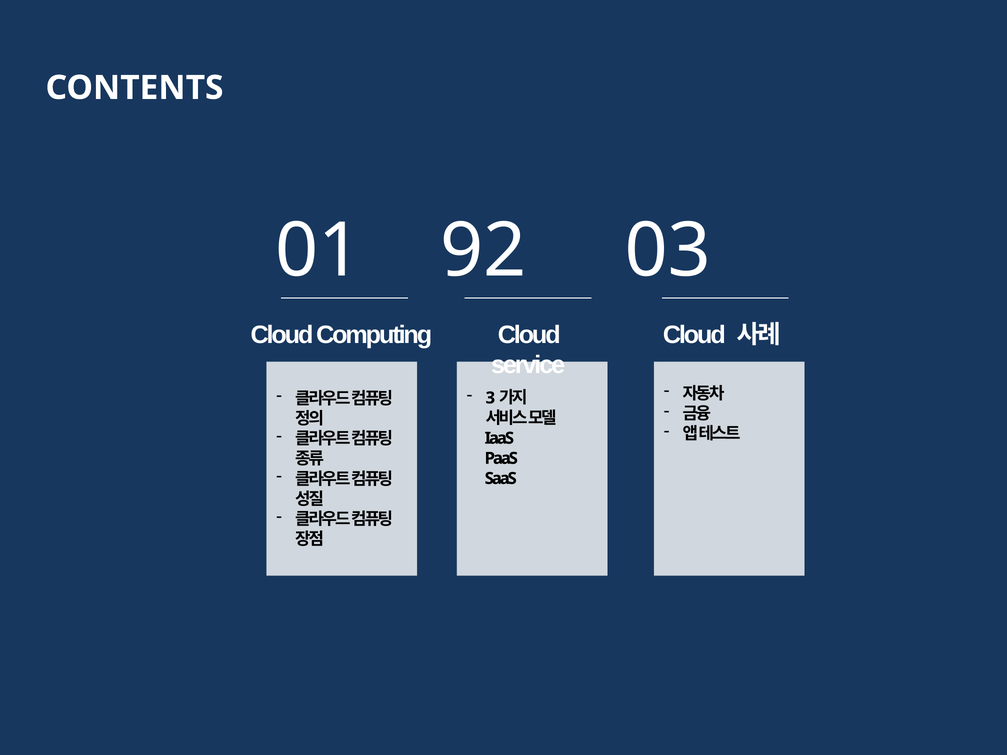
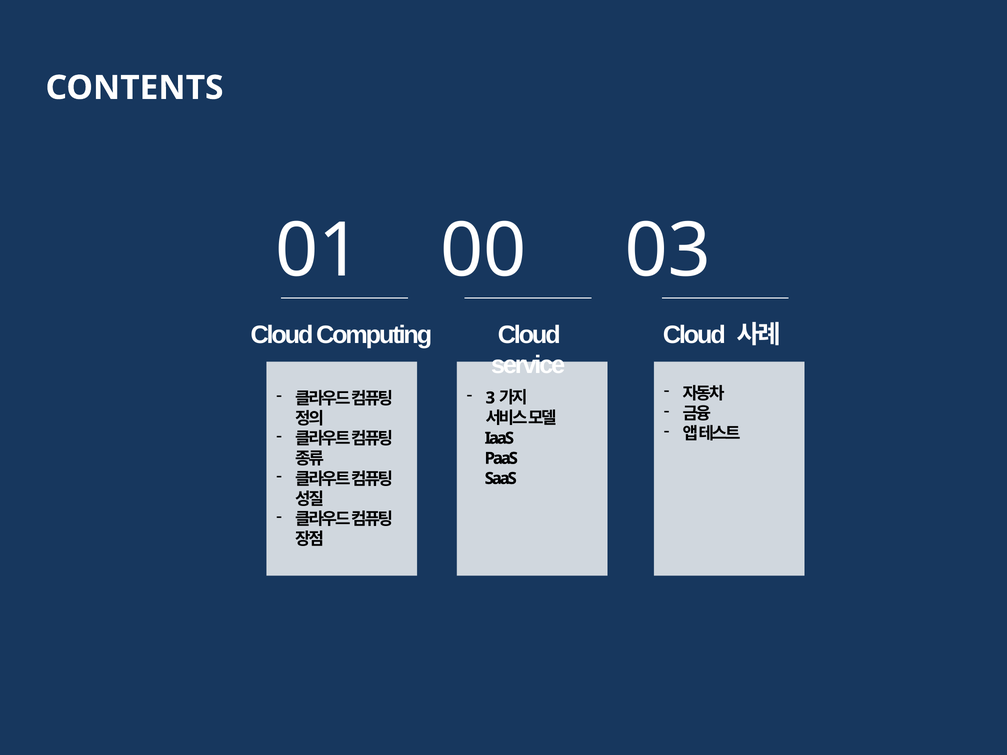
92: 92 -> 00
